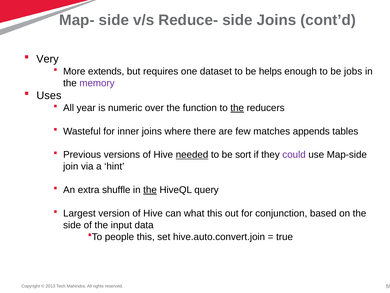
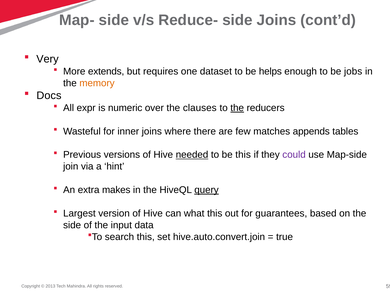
memory colour: purple -> orange
Uses: Uses -> Docs
year: year -> expr
function: function -> clauses
be sort: sort -> this
shuffle: shuffle -> makes
the at (150, 190) underline: present -> none
query underline: none -> present
conjunction: conjunction -> guarantees
people: people -> search
